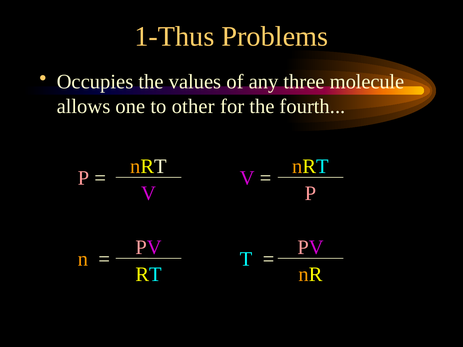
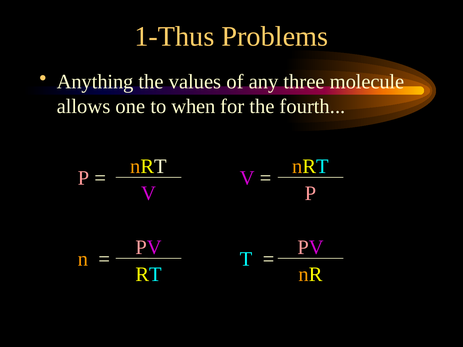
Occupies: Occupies -> Anything
other: other -> when
